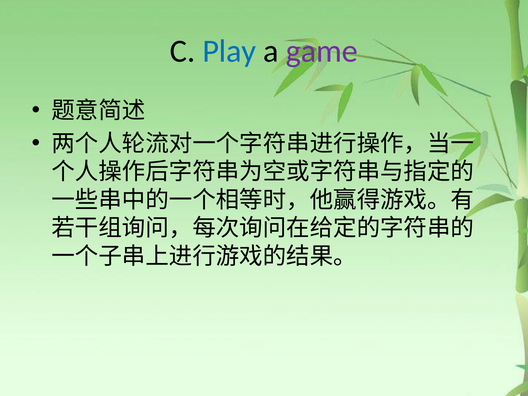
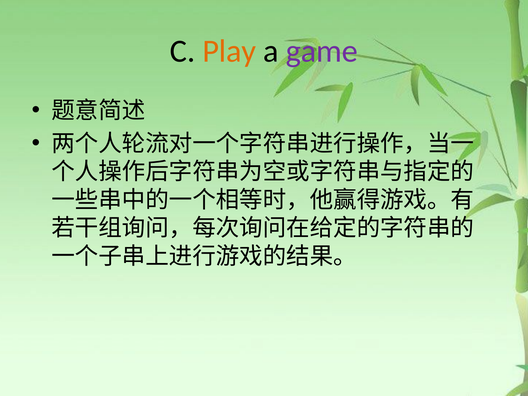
Play colour: blue -> orange
